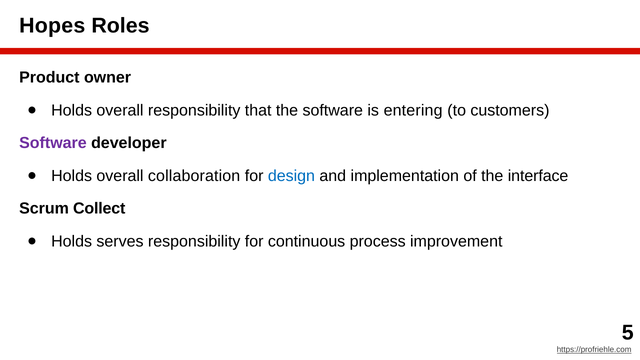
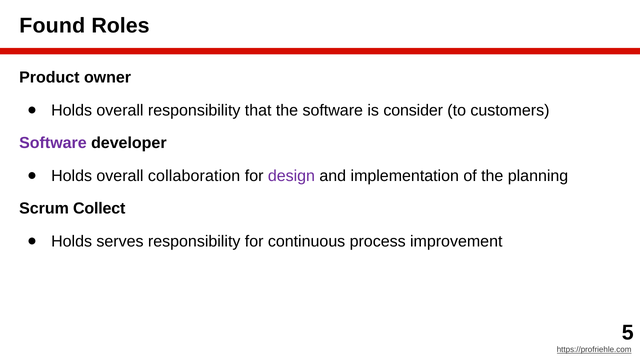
Hopes: Hopes -> Found
entering: entering -> consider
design colour: blue -> purple
interface: interface -> planning
